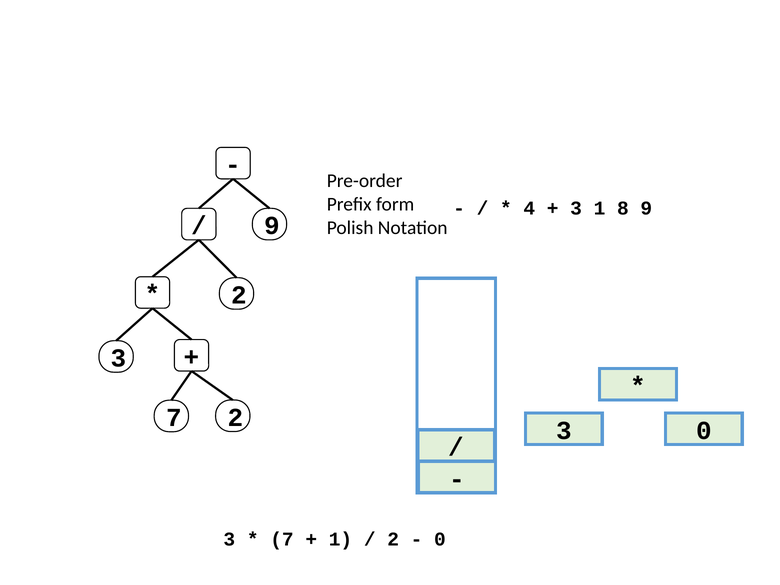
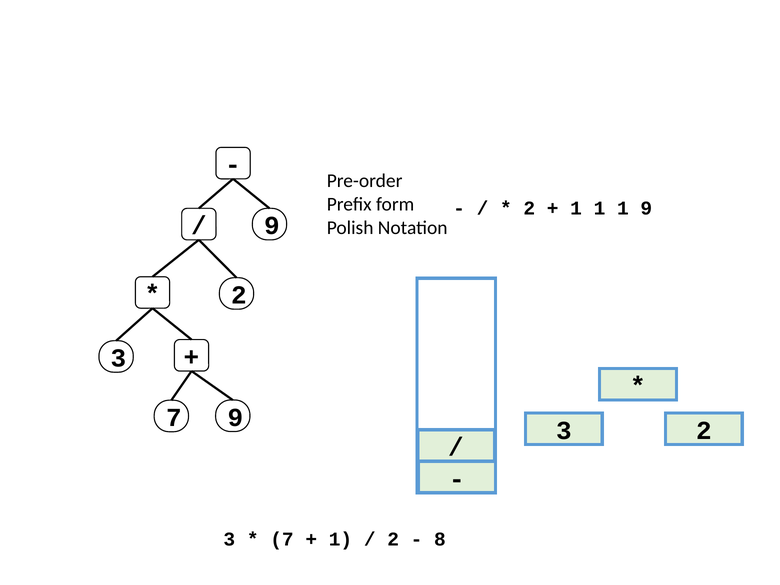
4 at (529, 208): 4 -> 2
3 at (576, 208): 3 -> 1
8 at (623, 208): 8 -> 1
7 2: 2 -> 9
3 0: 0 -> 2
0 at (440, 539): 0 -> 8
